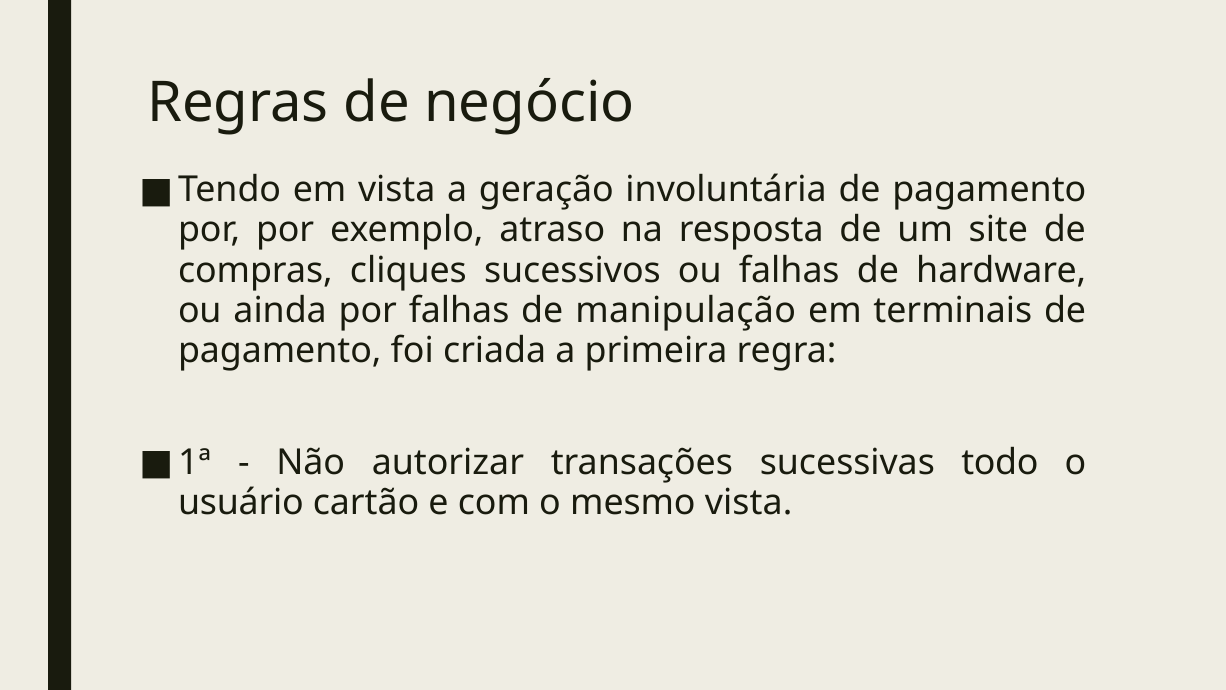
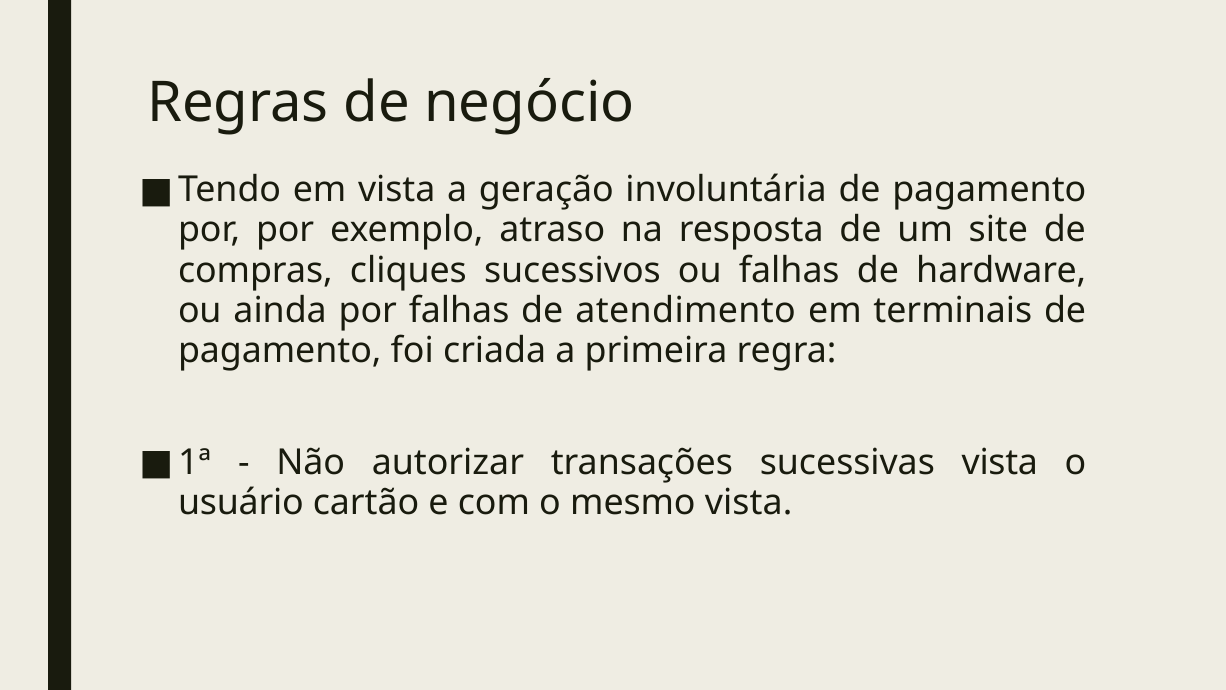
manipulação: manipulação -> atendimento
sucessivas todo: todo -> vista
